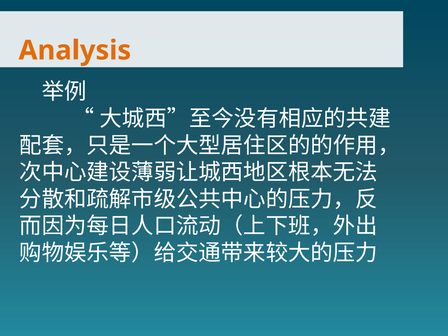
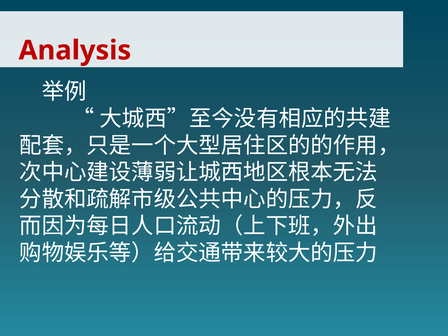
Analysis colour: orange -> red
